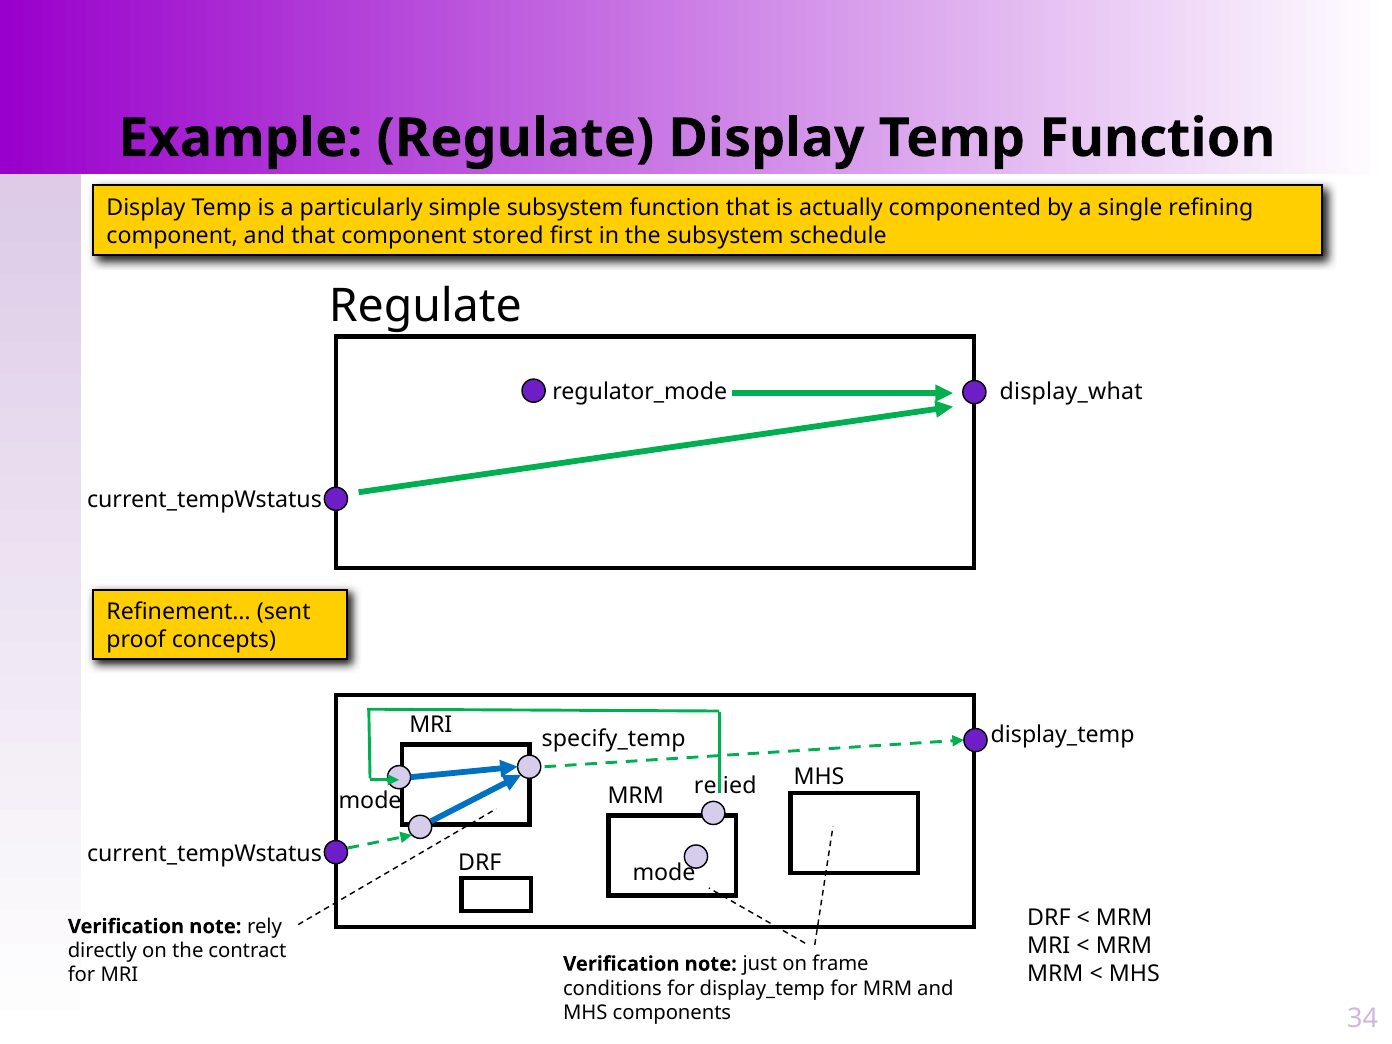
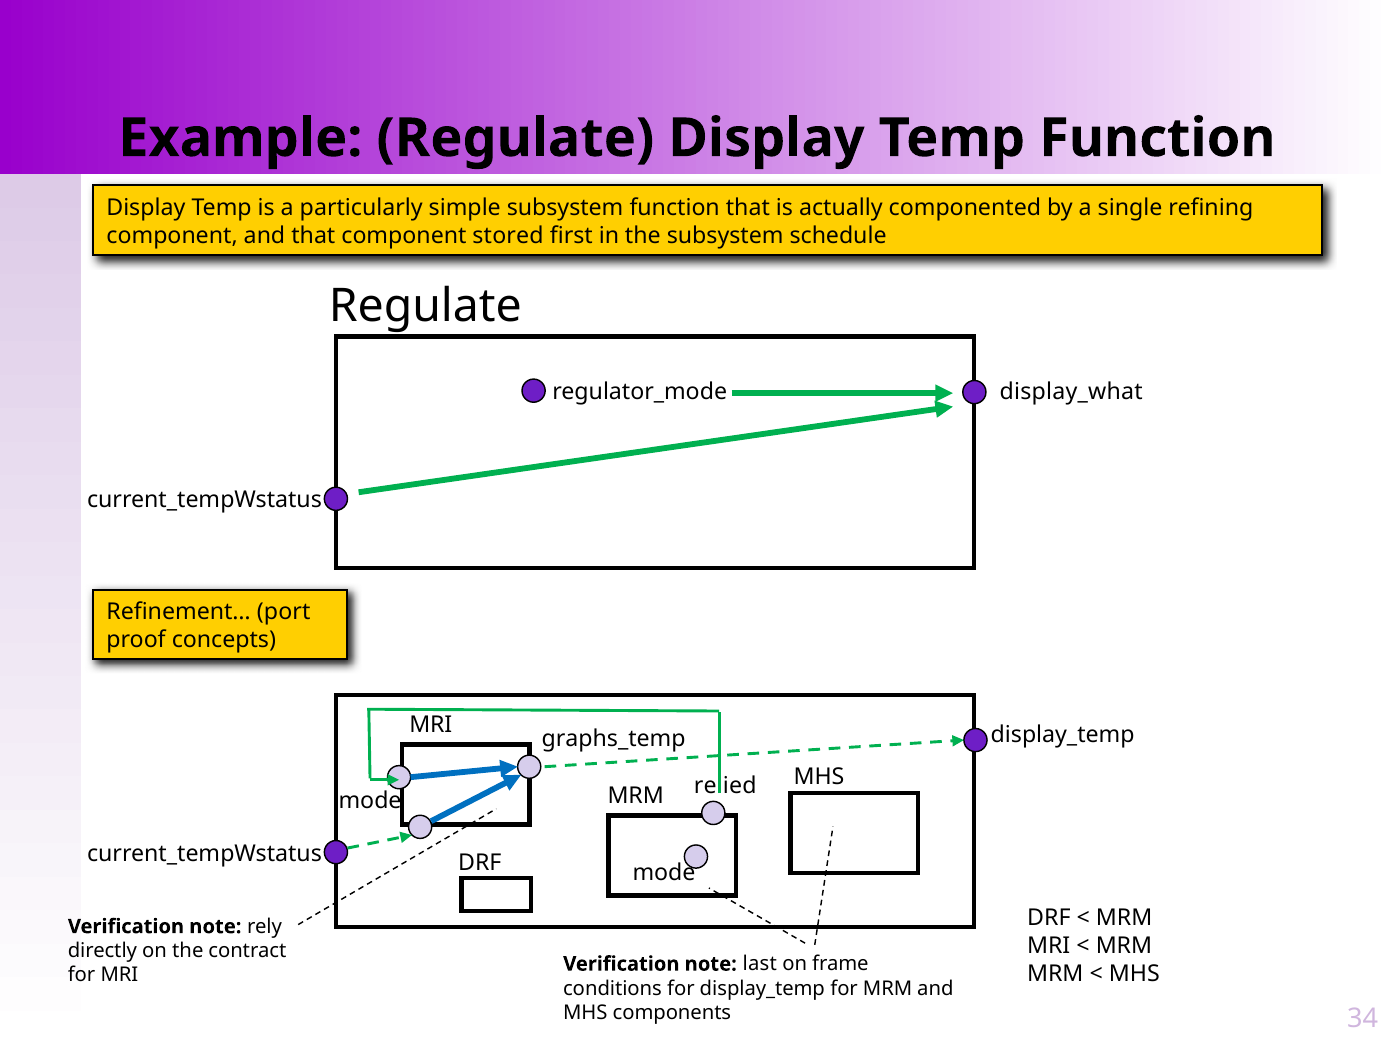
sent: sent -> port
specify_temp: specify_temp -> graphs_temp
just: just -> last
